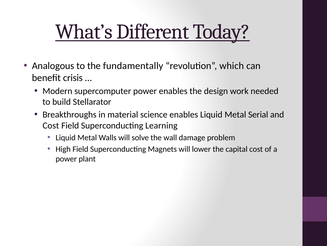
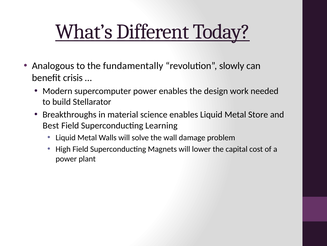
which: which -> slowly
Serial: Serial -> Store
Cost at (51, 125): Cost -> Best
